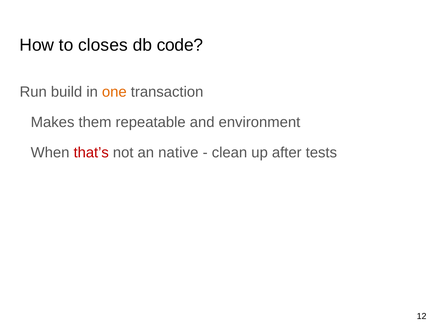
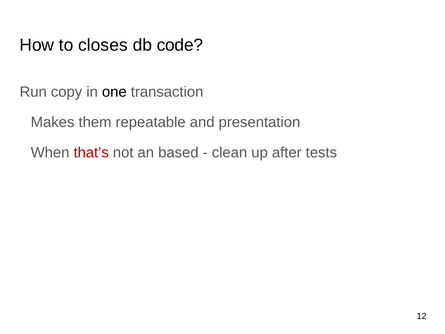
build: build -> copy
one colour: orange -> black
environment: environment -> presentation
native: native -> based
